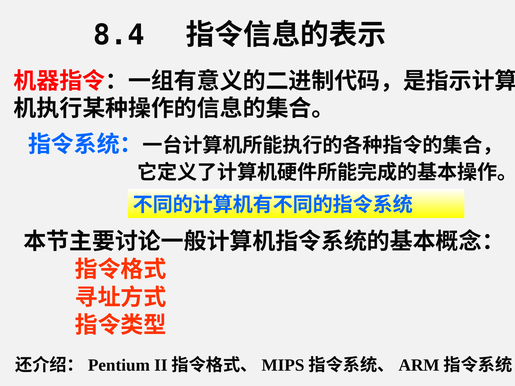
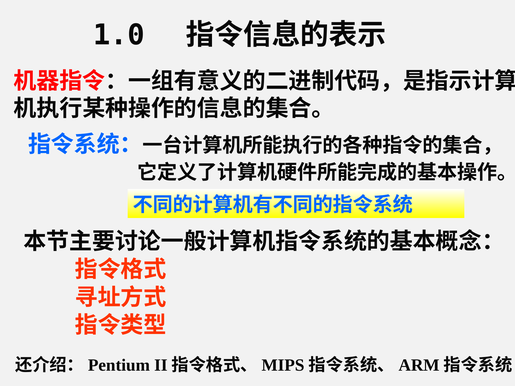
8.4: 8.4 -> 1.0
